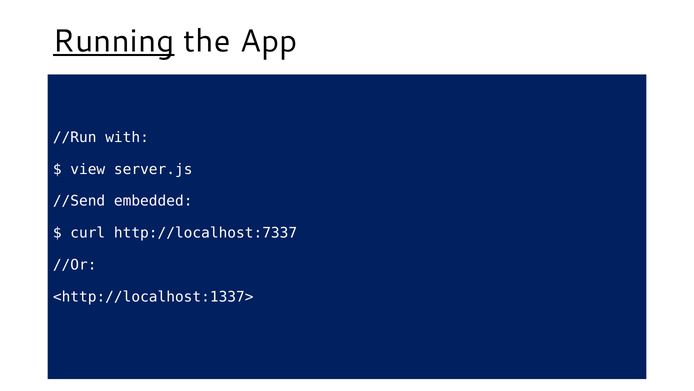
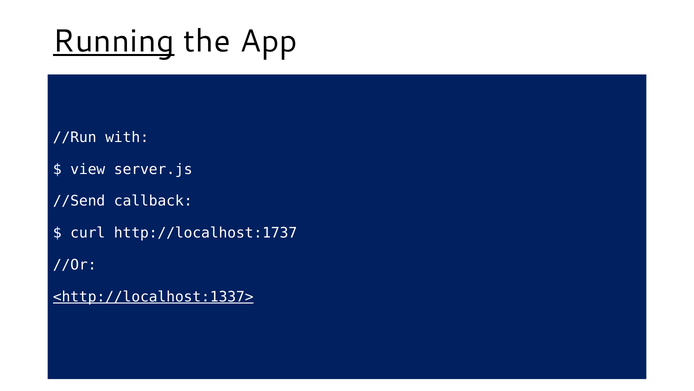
embedded: embedded -> callback
http://localhost:7337: http://localhost:7337 -> http://localhost:1737
<http://localhost:1337> underline: none -> present
